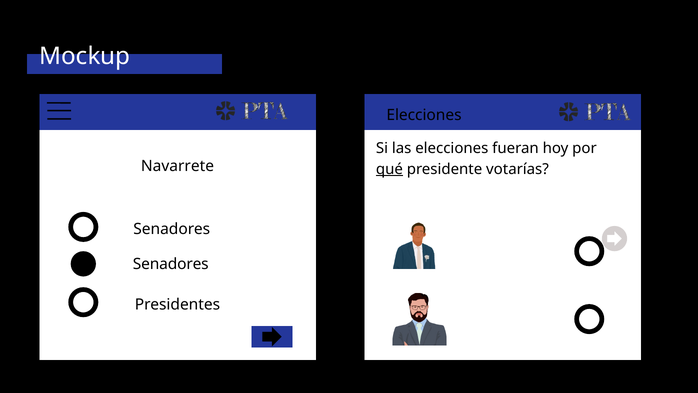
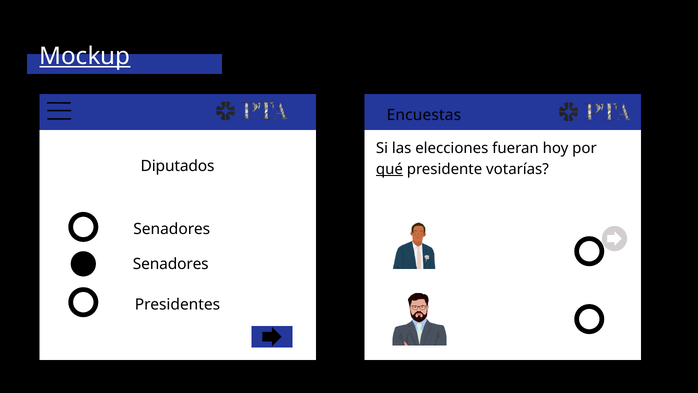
Mockup underline: none -> present
Elecciones at (424, 115): Elecciones -> Encuestas
Navarrete: Navarrete -> Diputados
